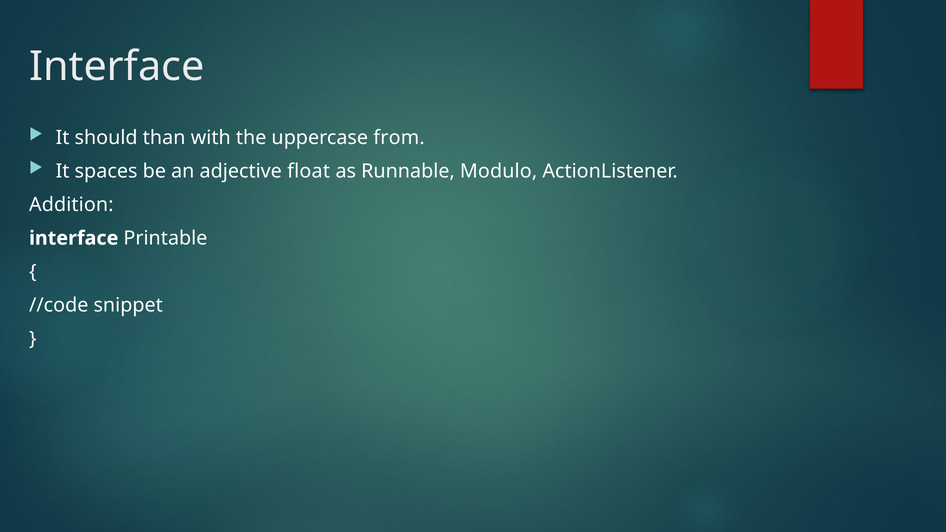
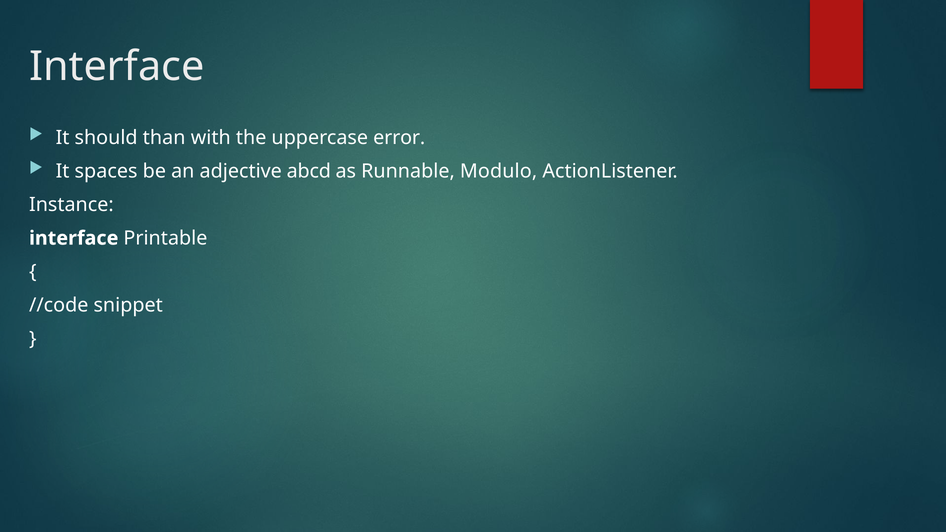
from: from -> error
float: float -> abcd
Addition: Addition -> Instance
